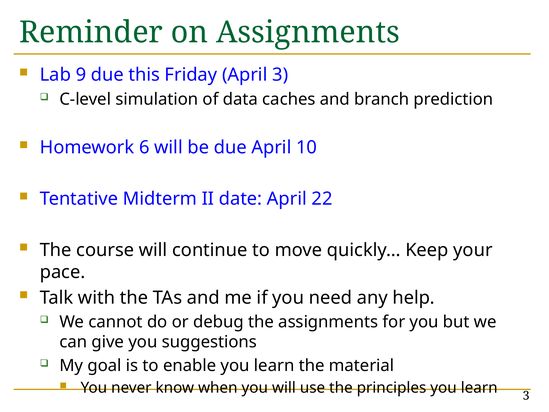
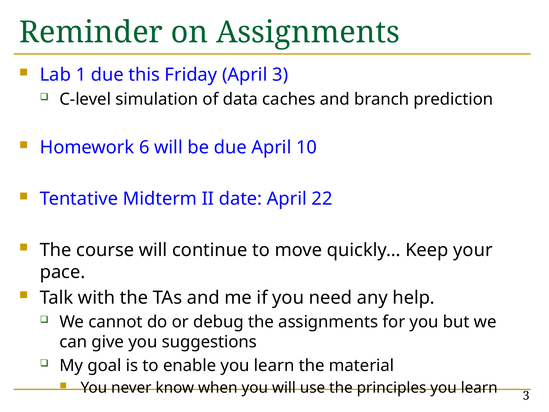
9: 9 -> 1
